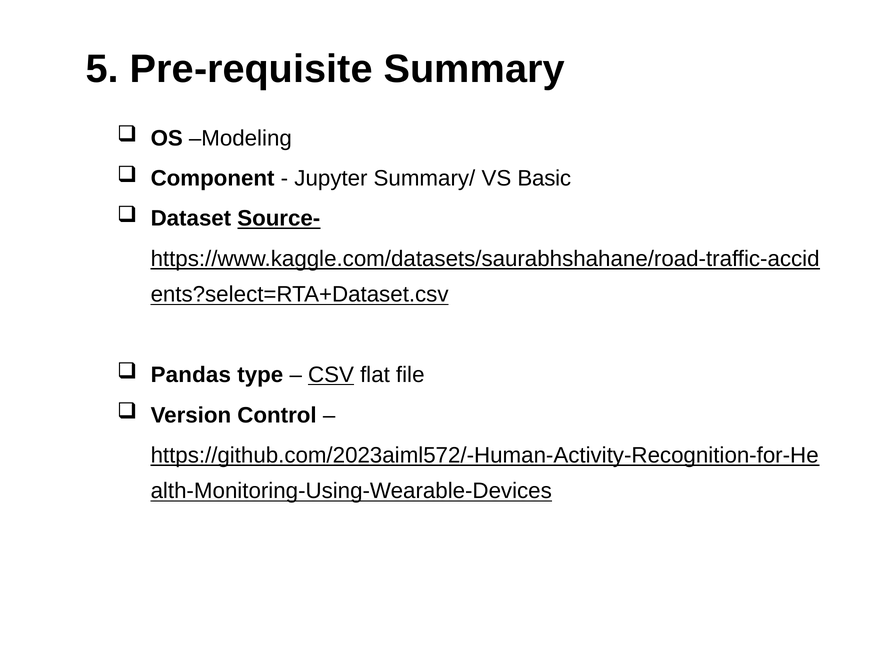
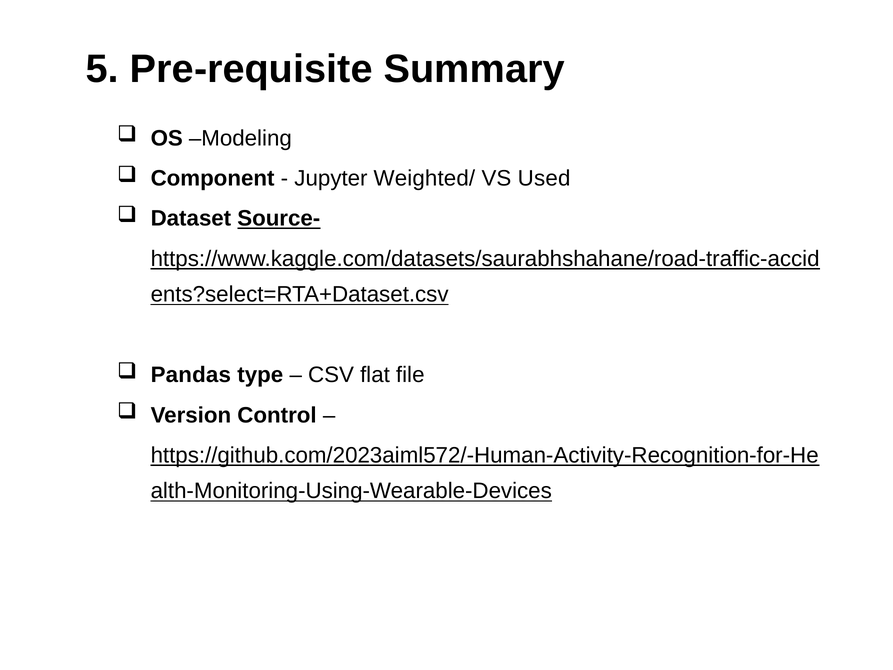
Summary/: Summary/ -> Weighted/
Basic: Basic -> Used
CSV underline: present -> none
